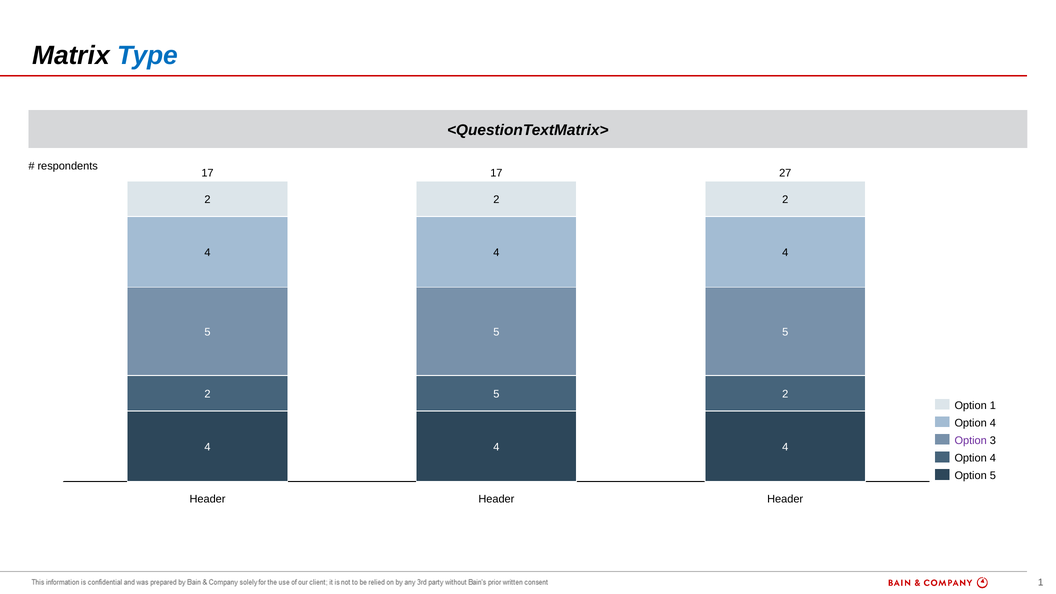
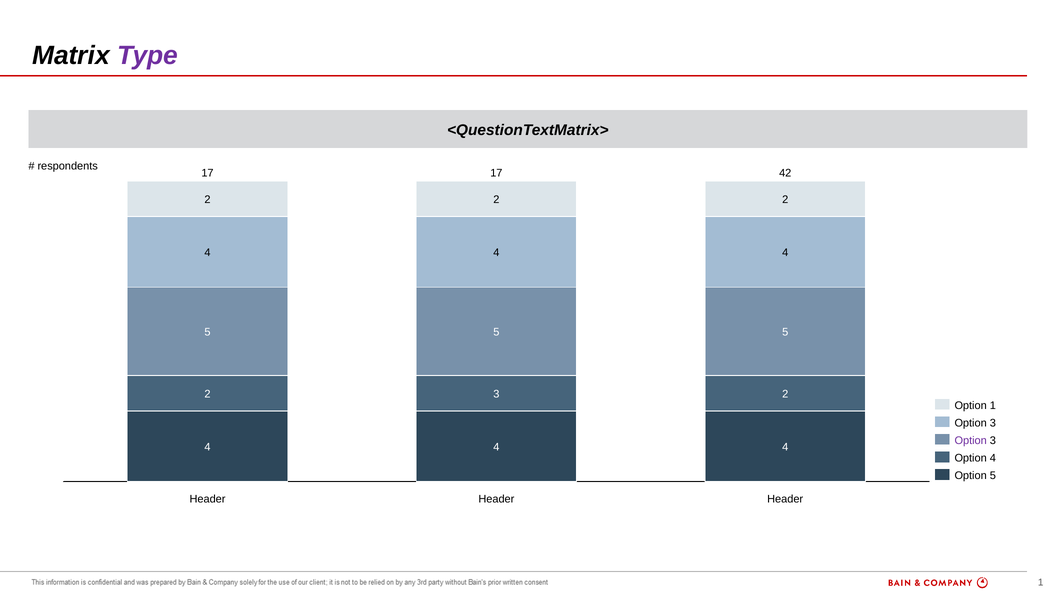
Type colour: blue -> purple
27: 27 -> 42
2 5: 5 -> 3
4 at (993, 423): 4 -> 3
